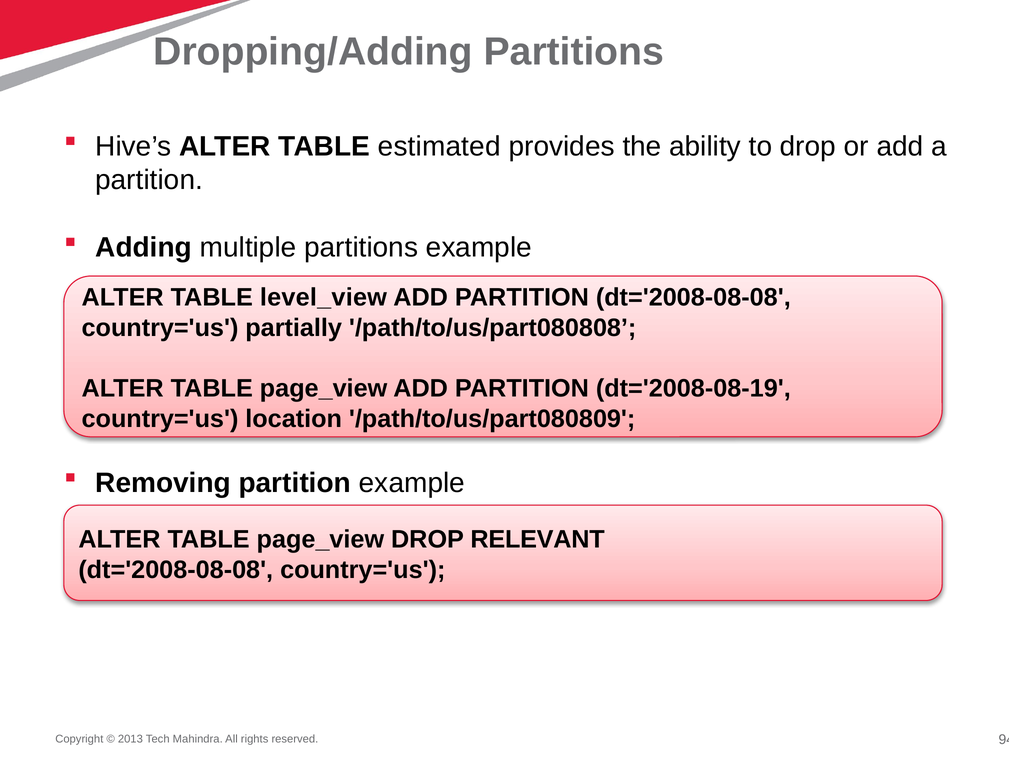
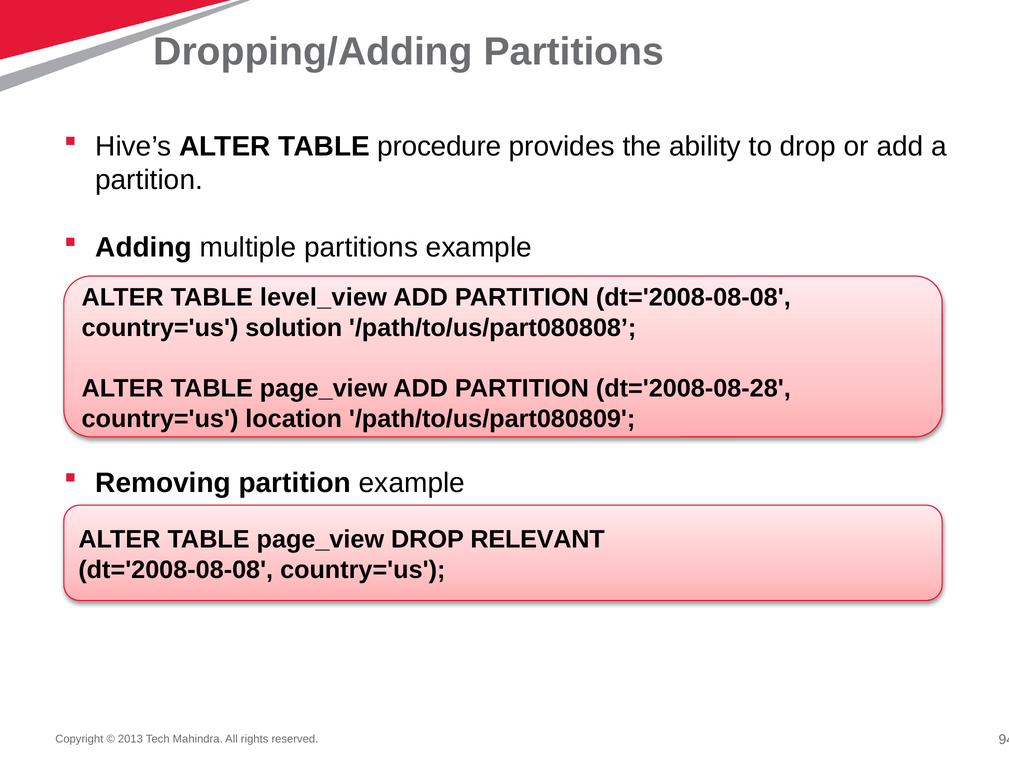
estimated: estimated -> procedure
partially: partially -> solution
dt='2008-08-19: dt='2008-08-19 -> dt='2008-08-28
